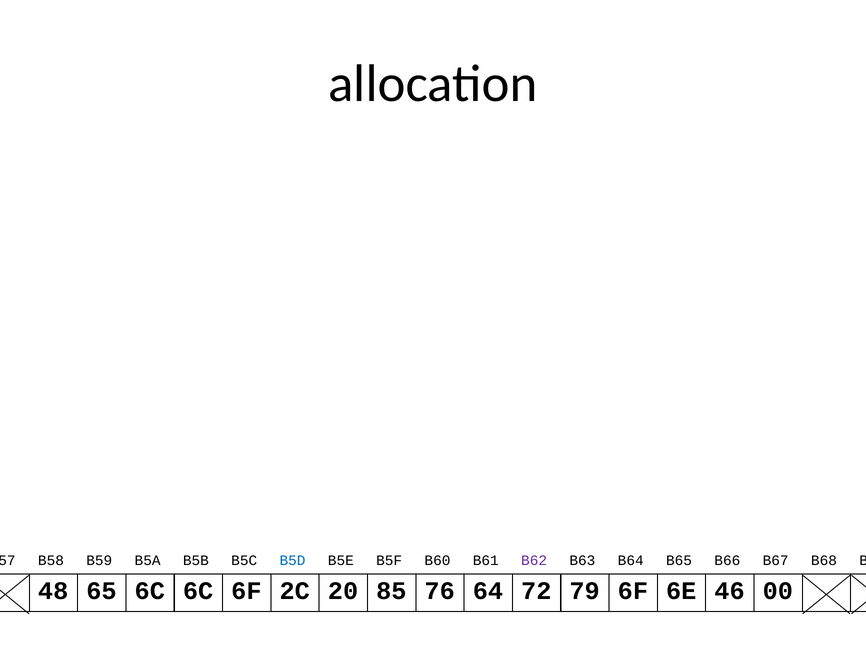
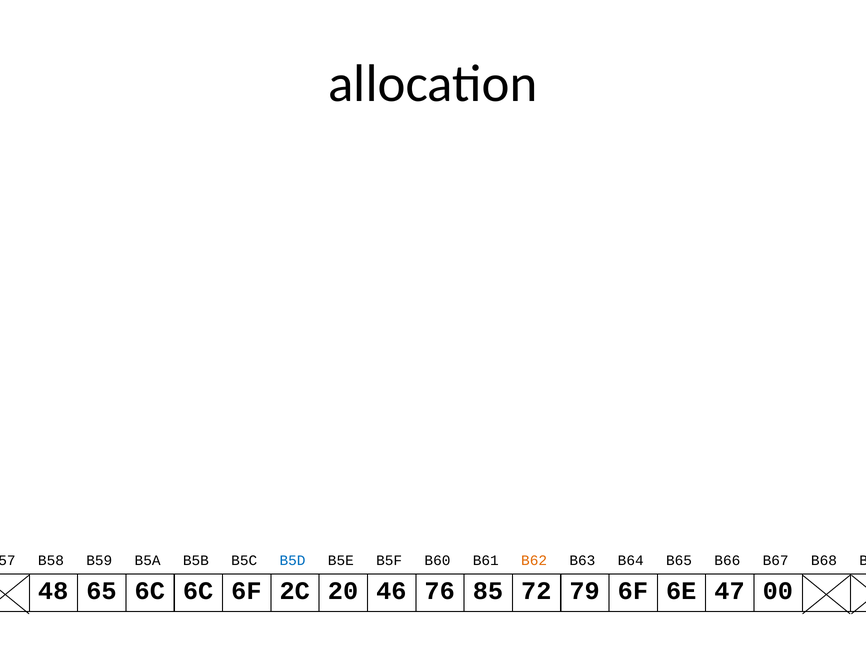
B62 colour: purple -> orange
85: 85 -> 46
64: 64 -> 85
46: 46 -> 47
